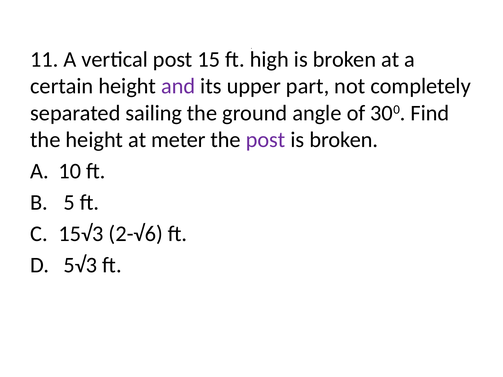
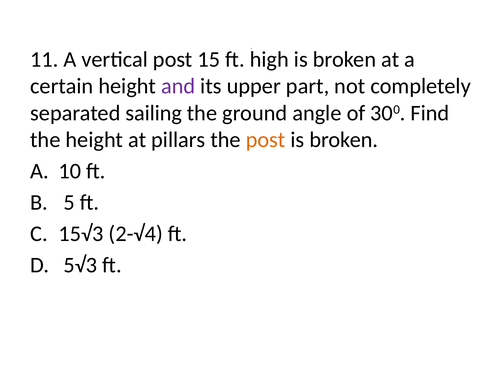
meter: meter -> pillars
post at (266, 140) colour: purple -> orange
2-√6: 2-√6 -> 2-√4
